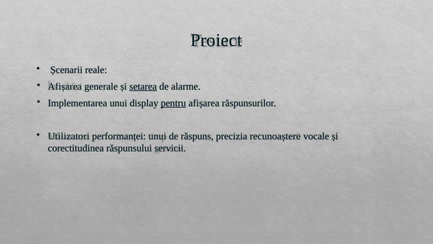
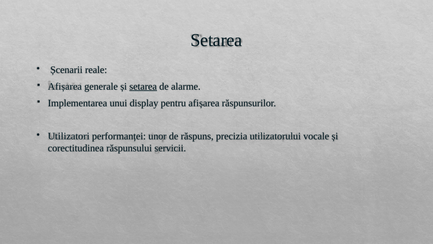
Proiect at (216, 40): Proiect -> Setarea
pentru underline: present -> none
performanței unui: unui -> unor
recunoaștere: recunoaștere -> utilizatorului
